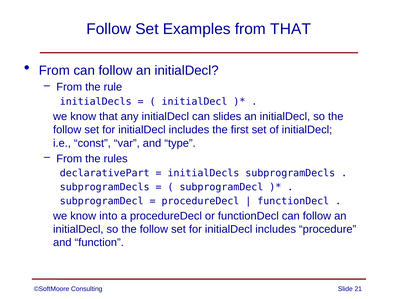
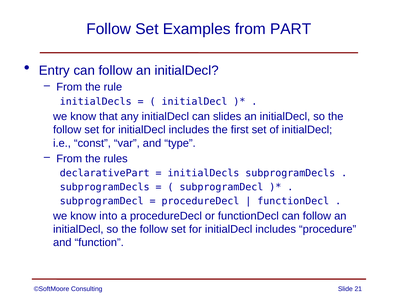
from THAT: THAT -> PART
From at (54, 70): From -> Entry
